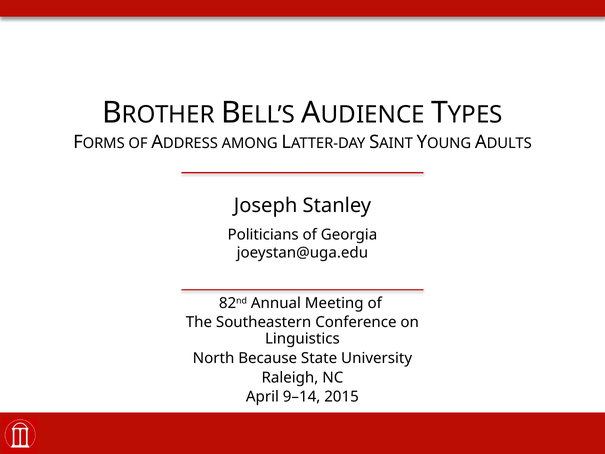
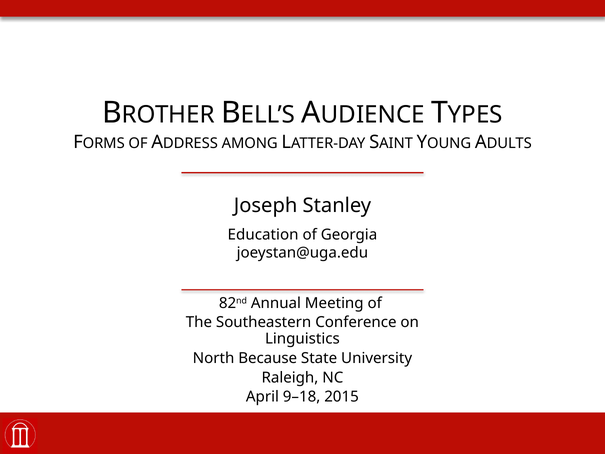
Politicians: Politicians -> Education
9–14: 9–14 -> 9–18
